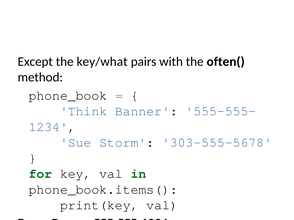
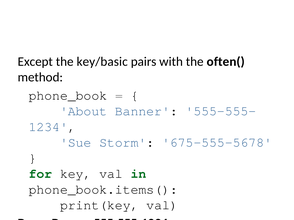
key/what: key/what -> key/basic
Think: Think -> About
303-555-5678: 303-555-5678 -> 675-555-5678
